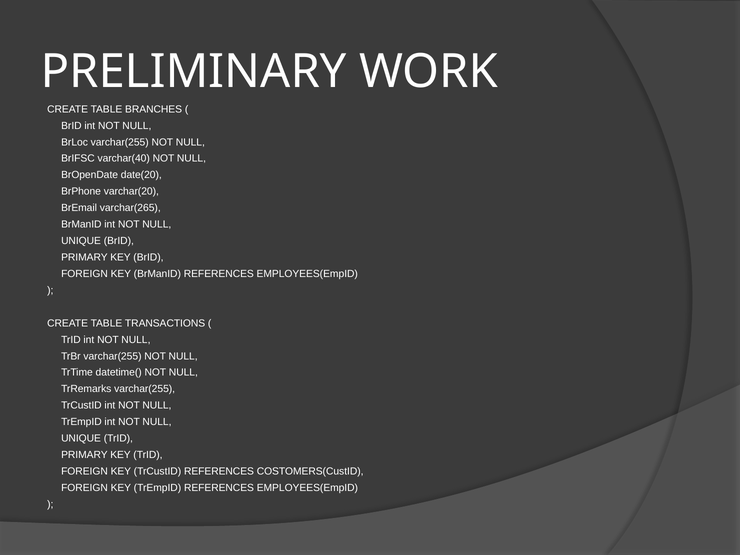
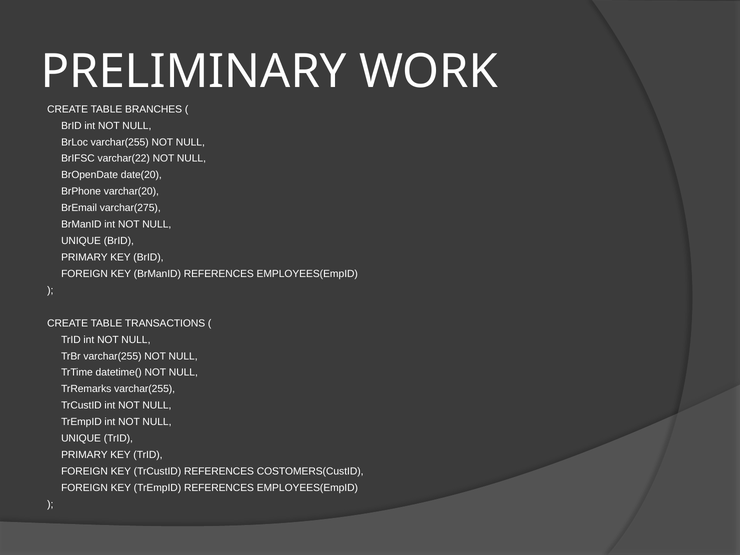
varchar(40: varchar(40 -> varchar(22
varchar(265: varchar(265 -> varchar(275
